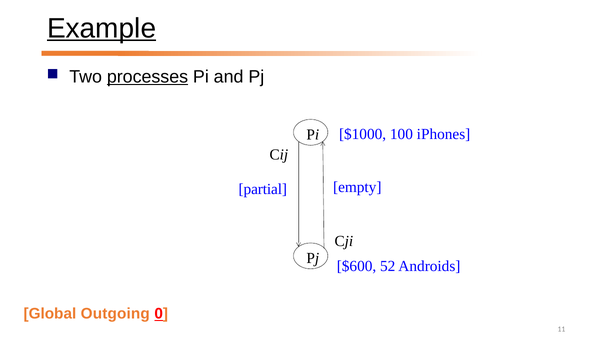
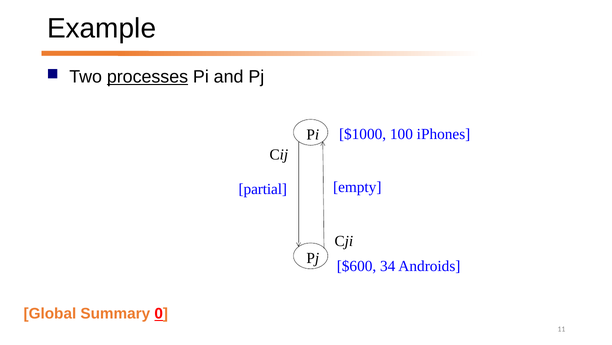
Example underline: present -> none
52: 52 -> 34
Outgoing: Outgoing -> Summary
